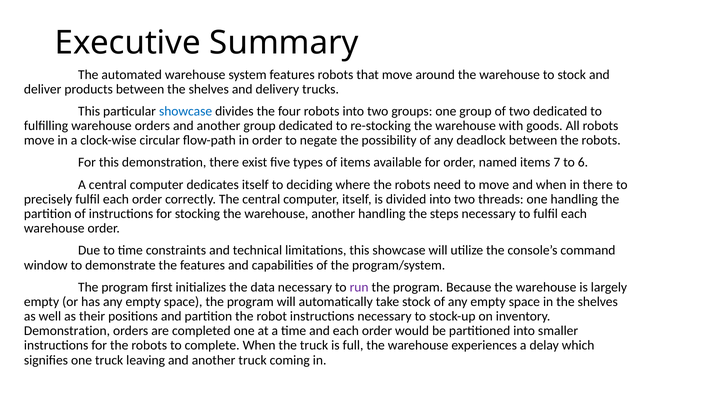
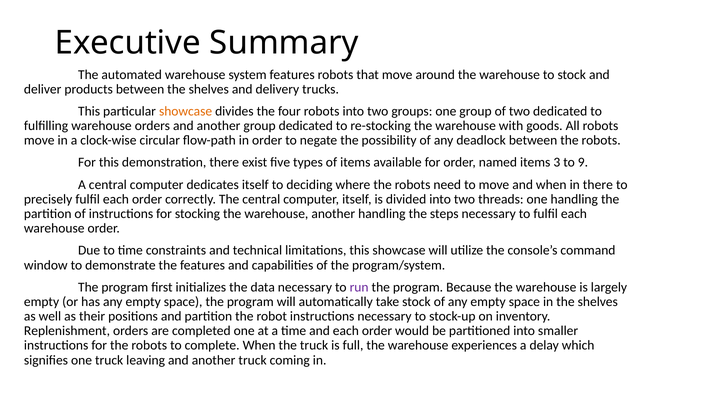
showcase at (186, 111) colour: blue -> orange
7: 7 -> 3
6: 6 -> 9
Demonstration at (67, 331): Demonstration -> Replenishment
